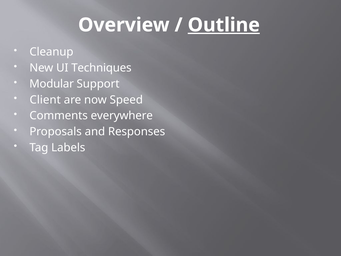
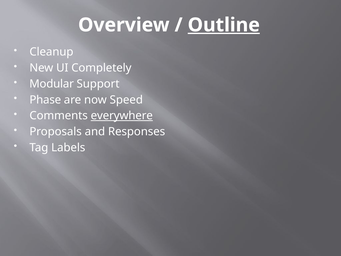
Techniques: Techniques -> Completely
Client: Client -> Phase
everywhere underline: none -> present
